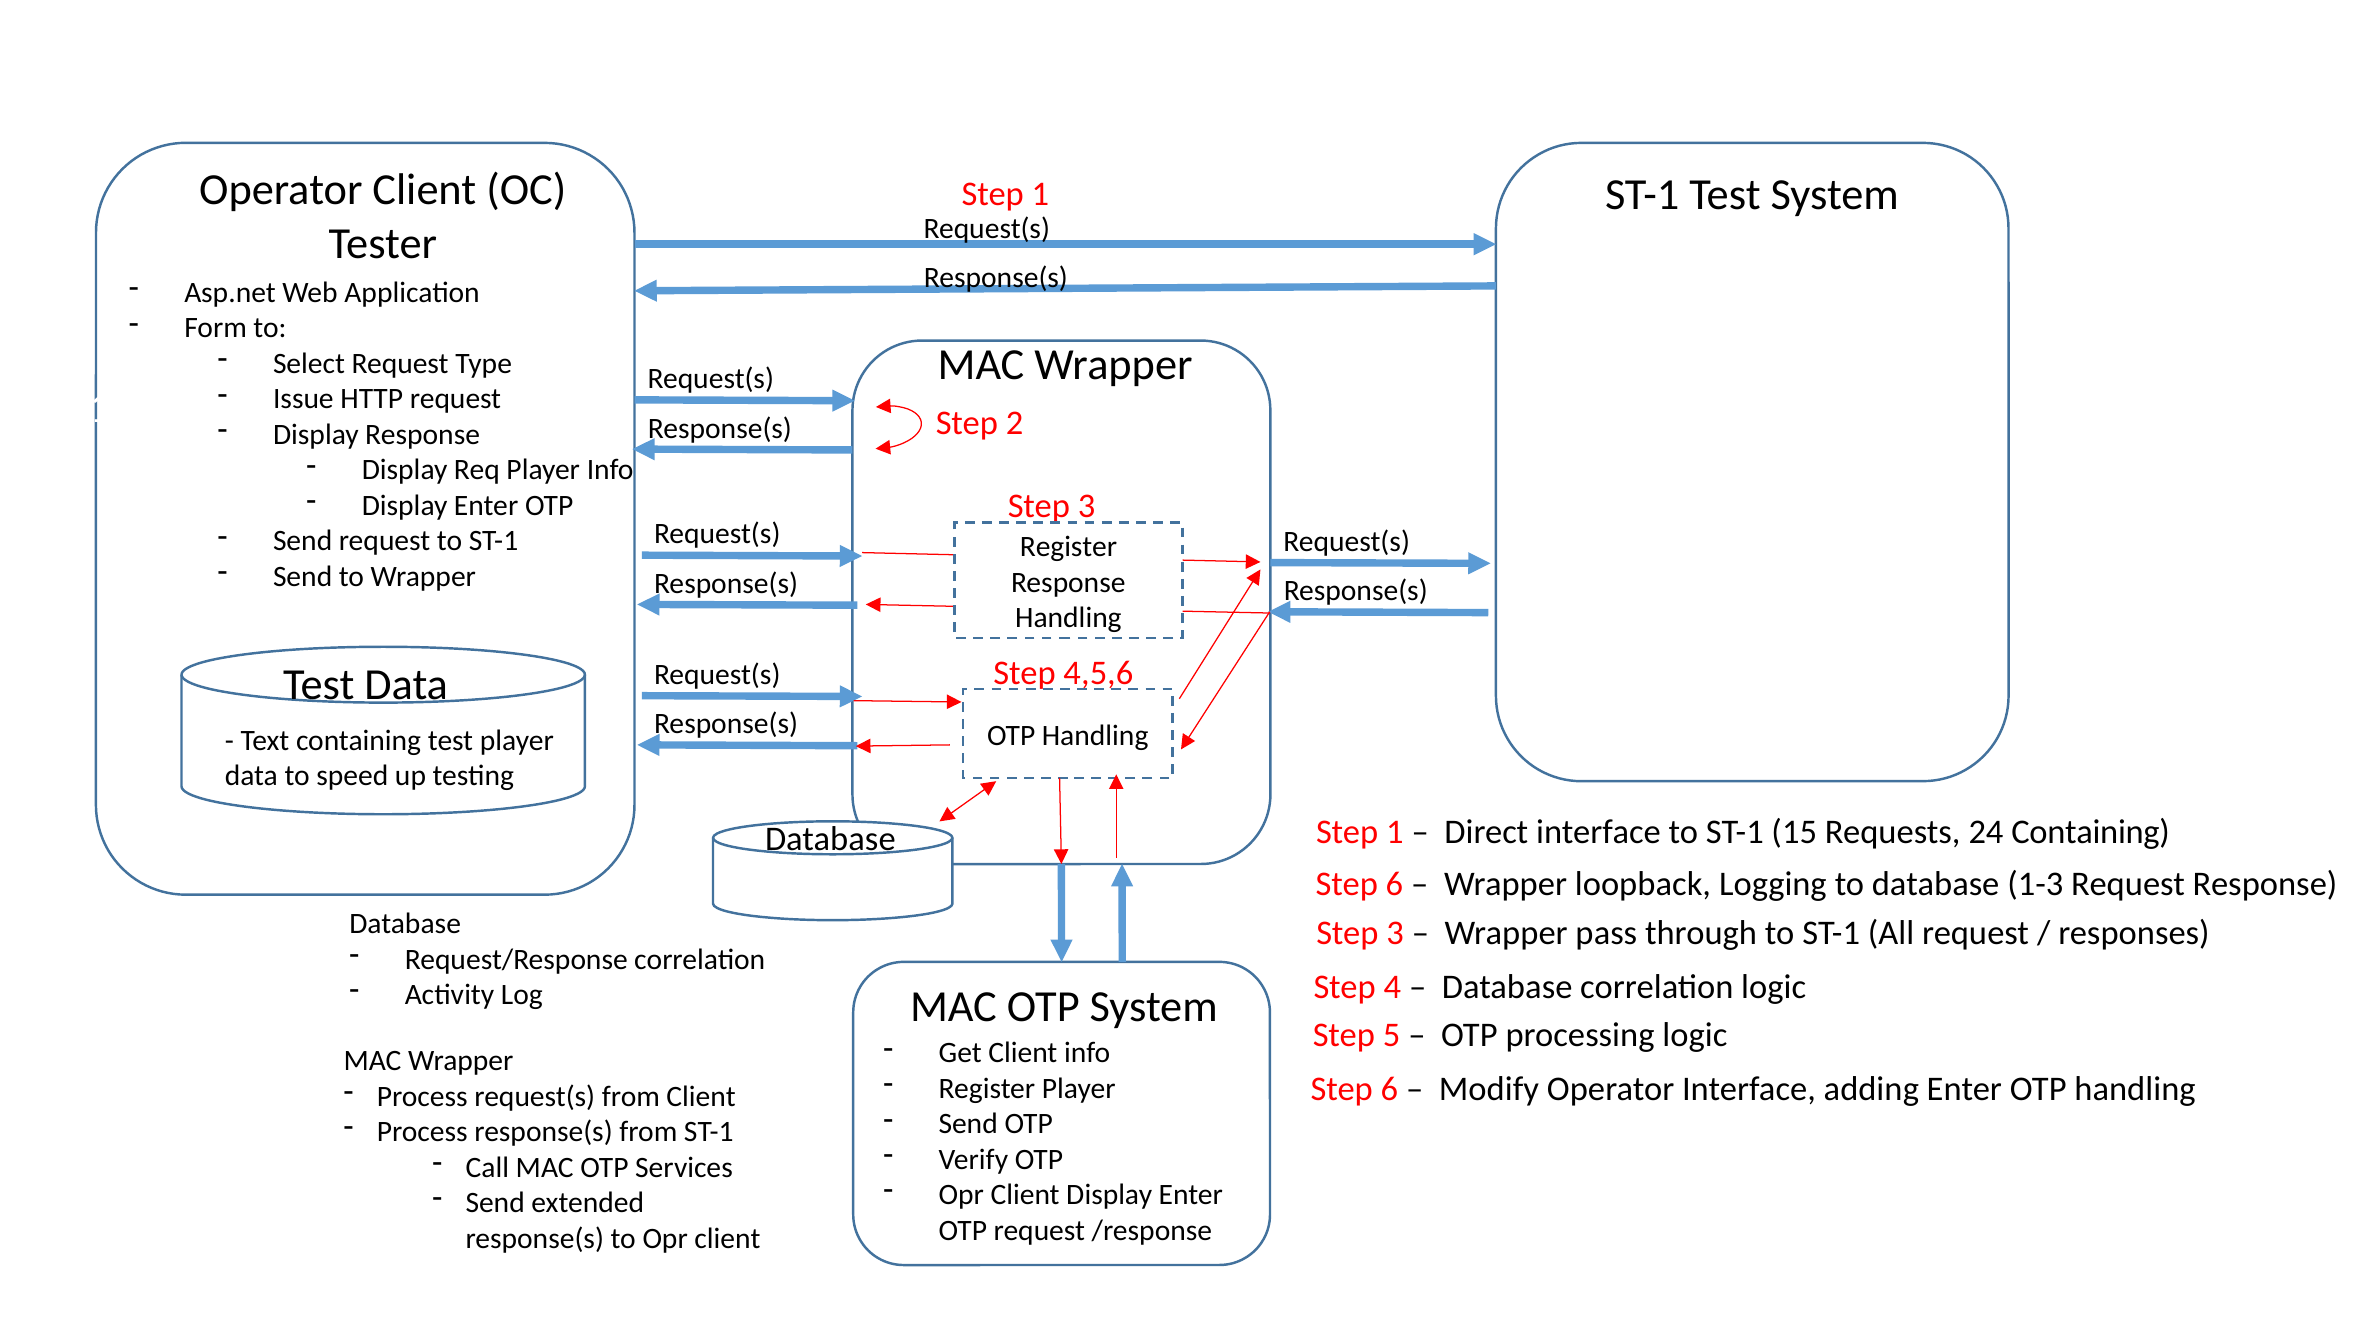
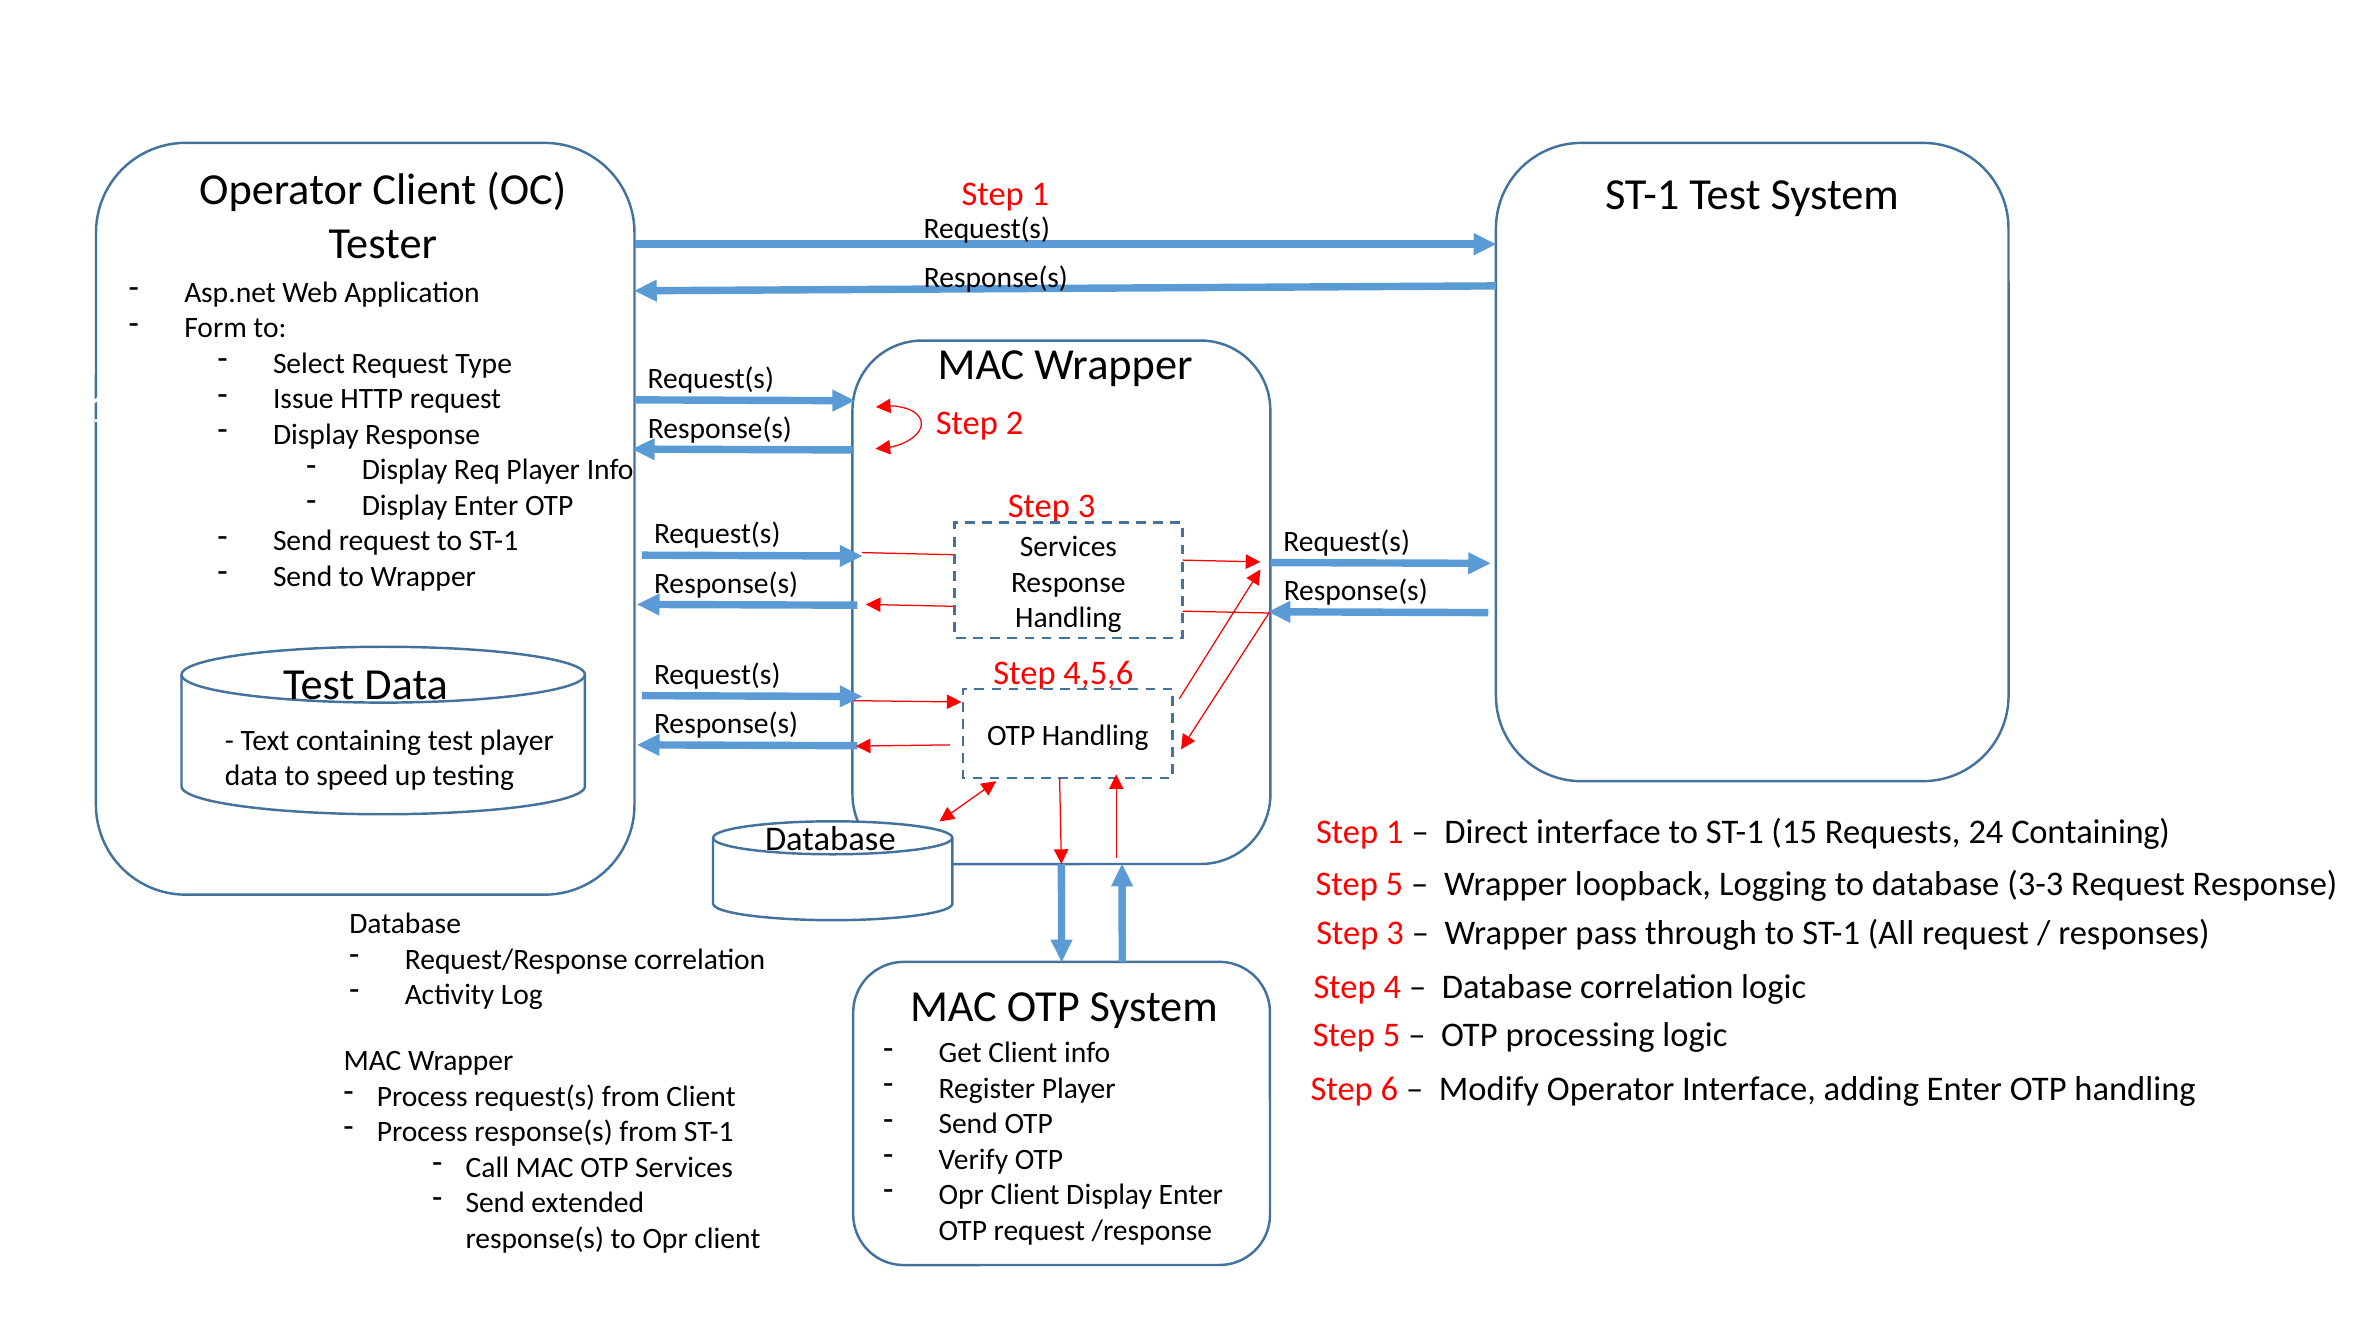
Register at (1069, 547): Register -> Services
6 at (1394, 884): 6 -> 5
1-3: 1-3 -> 3-3
